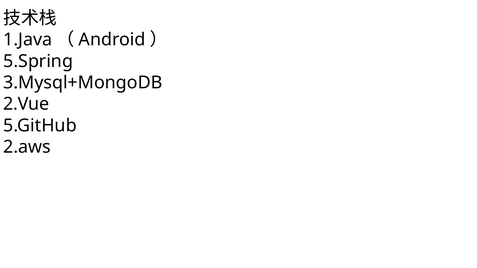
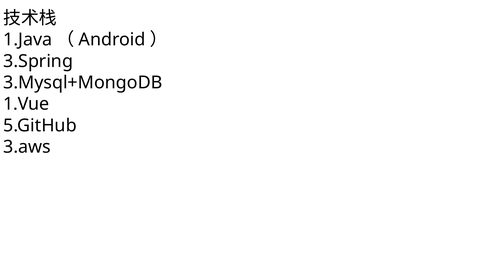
5.Spring: 5.Spring -> 3.Spring
2.Vue: 2.Vue -> 1.Vue
2.aws: 2.aws -> 3.aws
